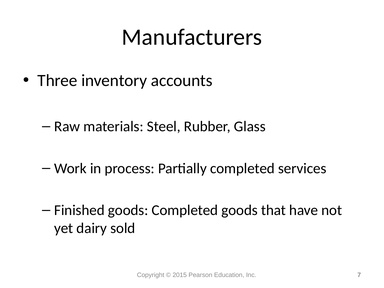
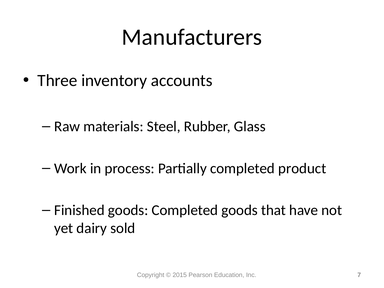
services: services -> product
